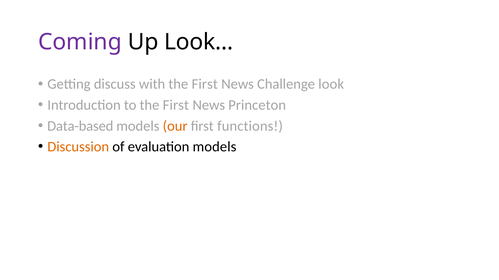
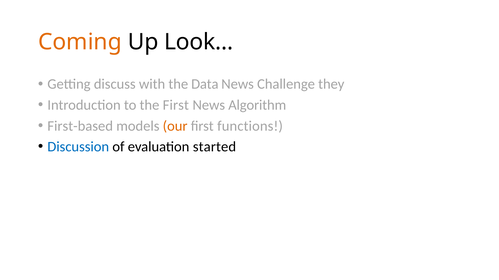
Coming colour: purple -> orange
with the First: First -> Data
look: look -> they
Princeton: Princeton -> Algorithm
Data-based: Data-based -> First-based
Discussion colour: orange -> blue
evaluation models: models -> started
